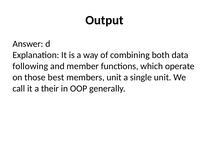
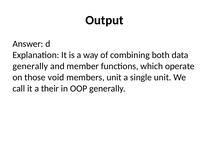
following at (30, 66): following -> generally
best: best -> void
